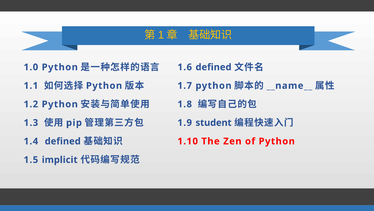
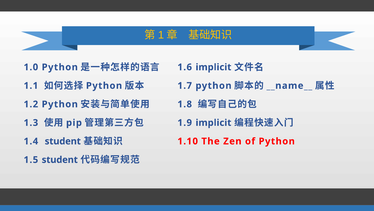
1.6 defined: defined -> implicit
1.9 student: student -> implicit
1.4 defined: defined -> student
1.5 implicit: implicit -> student
